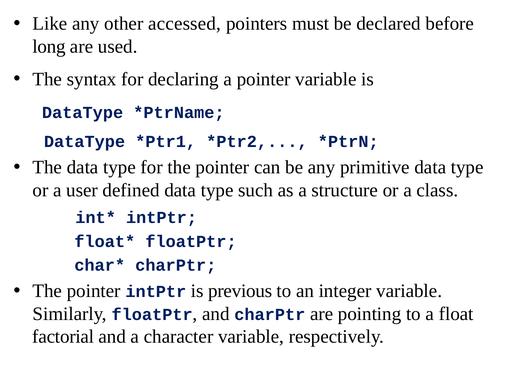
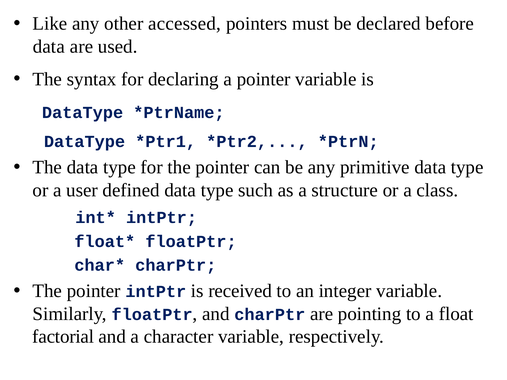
long at (49, 47): long -> data
previous: previous -> received
